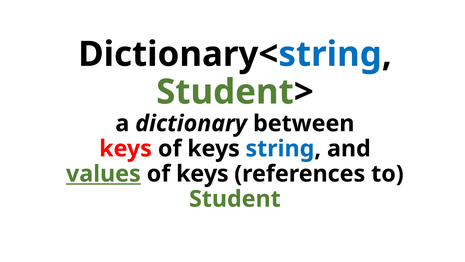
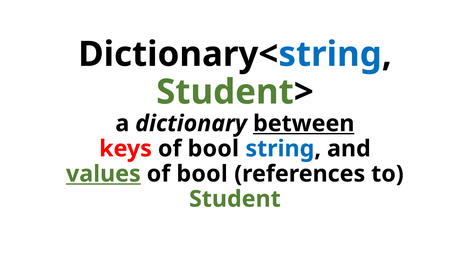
between underline: none -> present
keys of keys: keys -> bool
keys at (202, 174): keys -> bool
